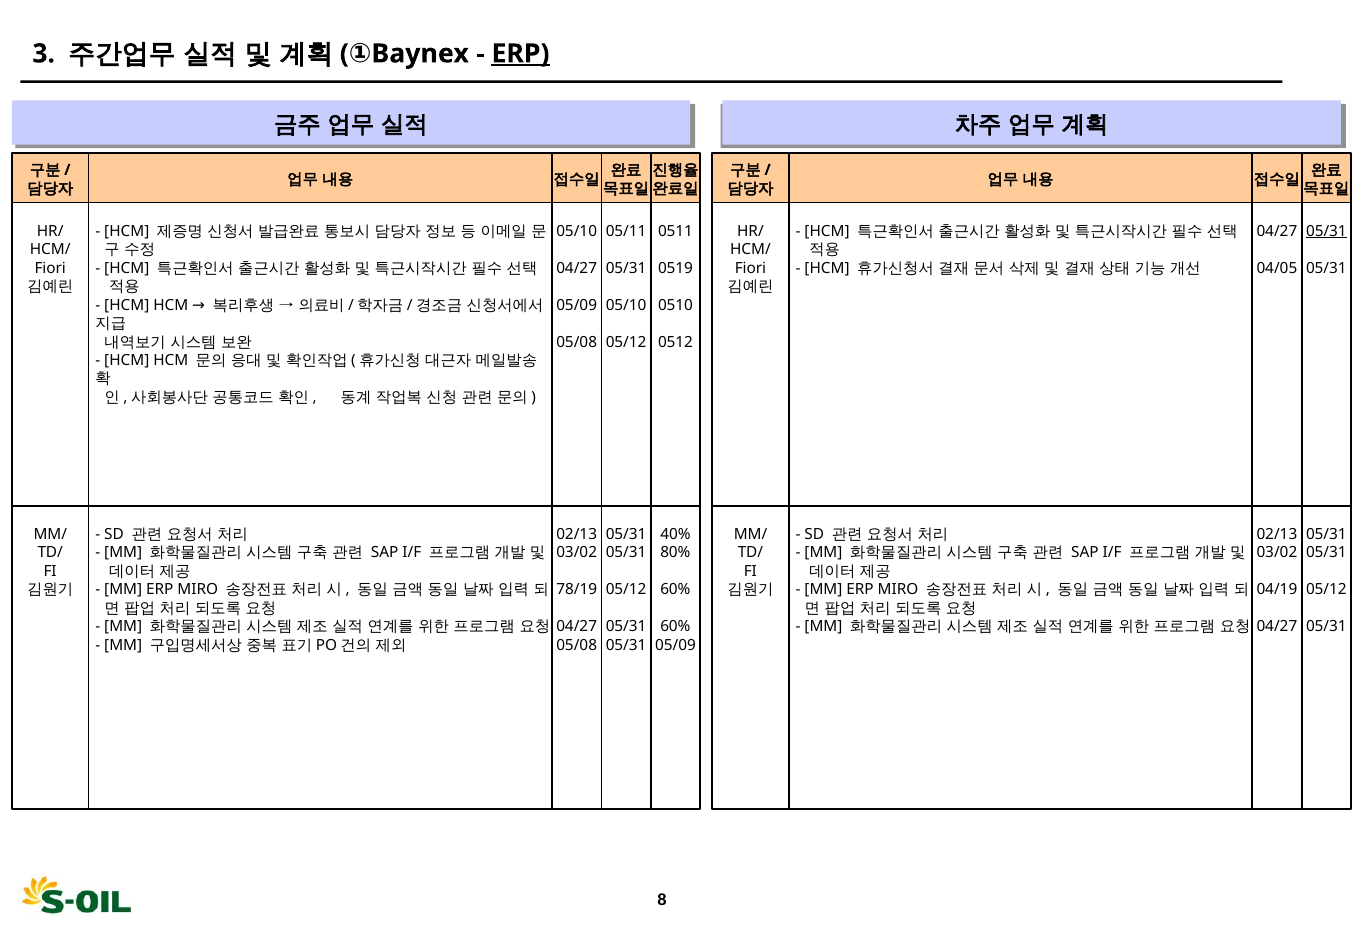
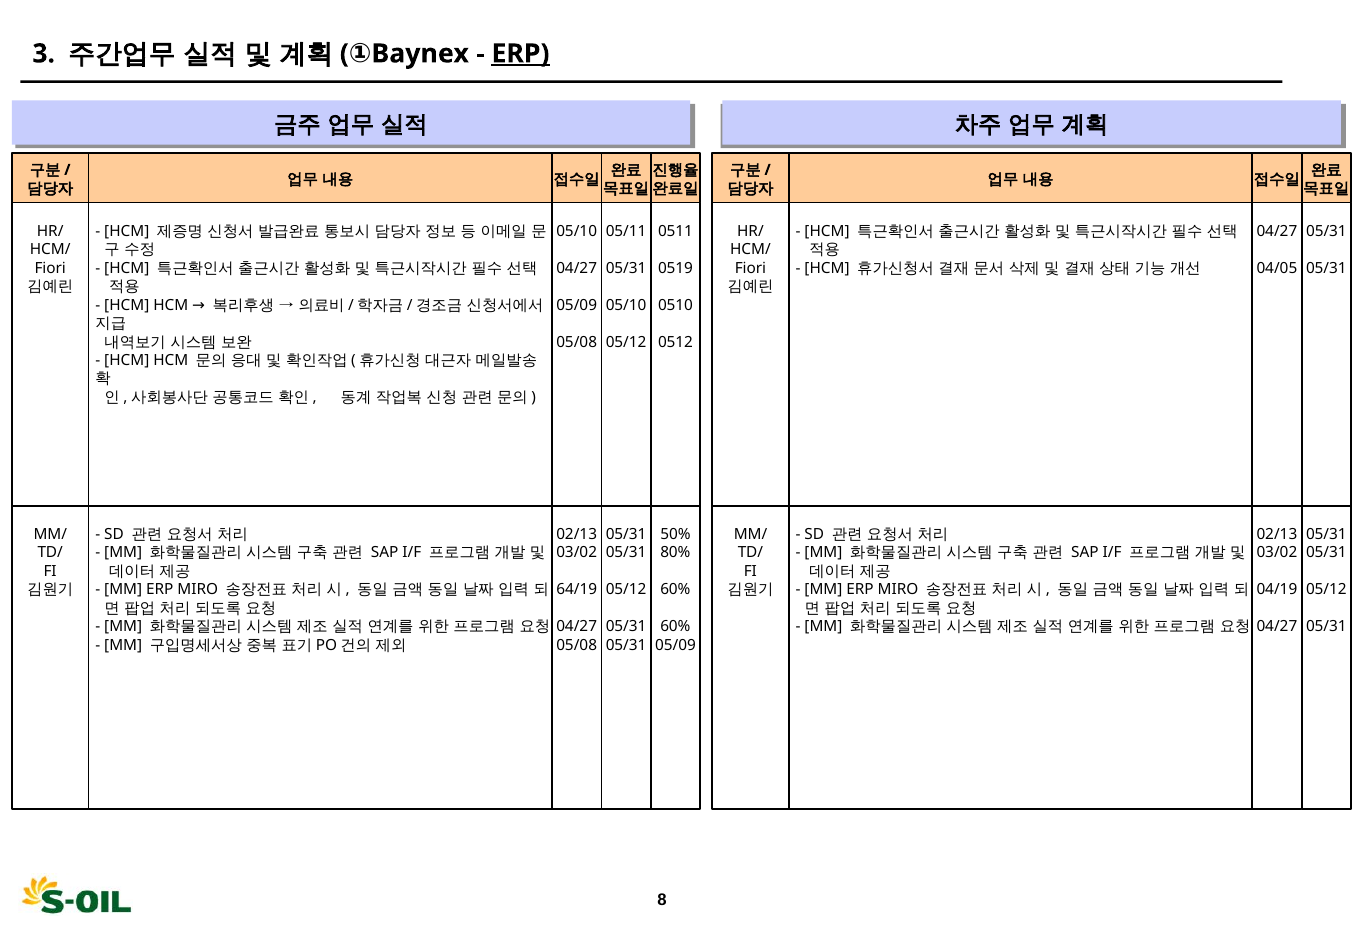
05/31 at (1326, 231) underline: present -> none
40%: 40% -> 50%
78/19: 78/19 -> 64/19
